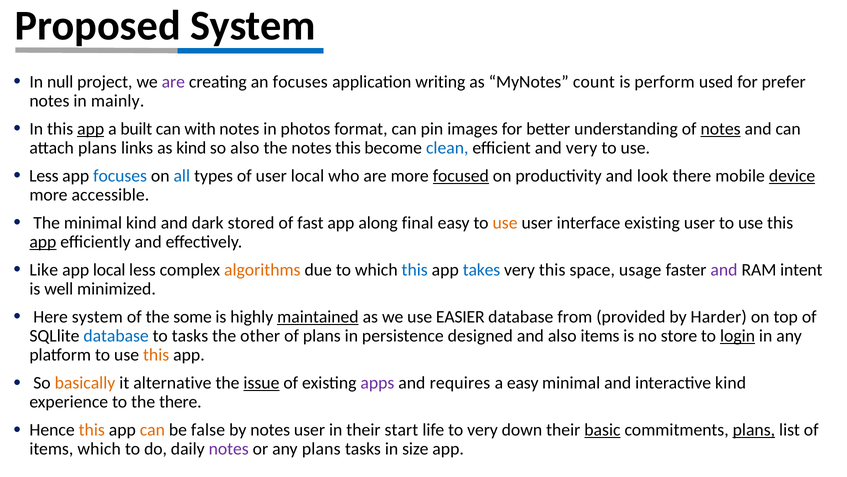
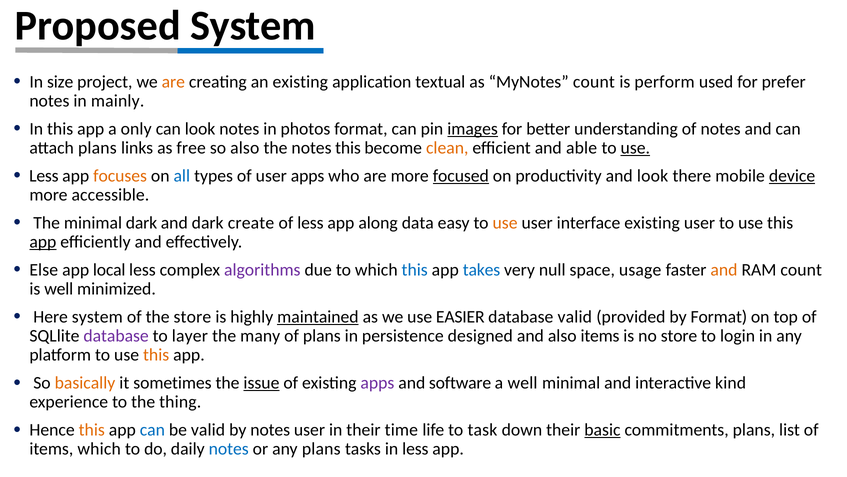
null: null -> size
are at (173, 82) colour: purple -> orange
an focuses: focuses -> existing
writing: writing -> textual
app at (91, 129) underline: present -> none
built: built -> only
can with: with -> look
images underline: none -> present
notes at (721, 129) underline: present -> none
as kind: kind -> free
clean colour: blue -> orange
and very: very -> able
use at (635, 148) underline: none -> present
focuses at (120, 176) colour: blue -> orange
user local: local -> apps
minimal kind: kind -> dark
stored: stored -> create
of fast: fast -> less
final: final -> data
Like: Like -> Else
algorithms colour: orange -> purple
very this: this -> null
and at (724, 270) colour: purple -> orange
RAM intent: intent -> count
the some: some -> store
database from: from -> valid
by Harder: Harder -> Format
database at (116, 336) colour: blue -> purple
to tasks: tasks -> layer
other: other -> many
login underline: present -> none
alternative: alternative -> sometimes
requires: requires -> software
a easy: easy -> well
the there: there -> thing
can at (152, 429) colour: orange -> blue
be false: false -> valid
start: start -> time
to very: very -> task
plans at (754, 429) underline: present -> none
notes at (229, 448) colour: purple -> blue
in size: size -> less
